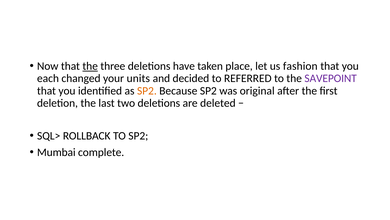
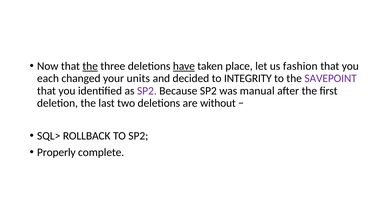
have underline: none -> present
REFERRED: REFERRED -> INTEGRITY
SP2 at (147, 91) colour: orange -> purple
original: original -> manual
deleted: deleted -> without
Mumbai: Mumbai -> Properly
